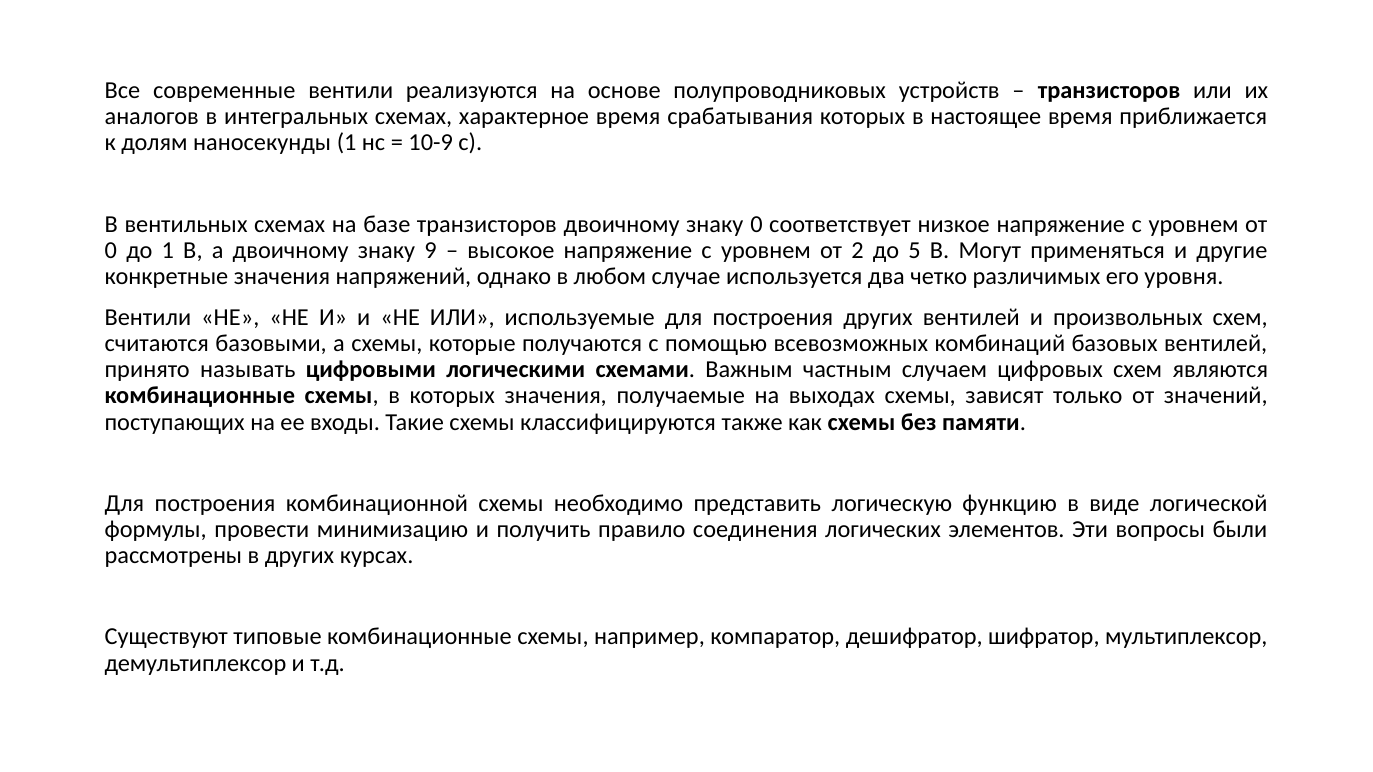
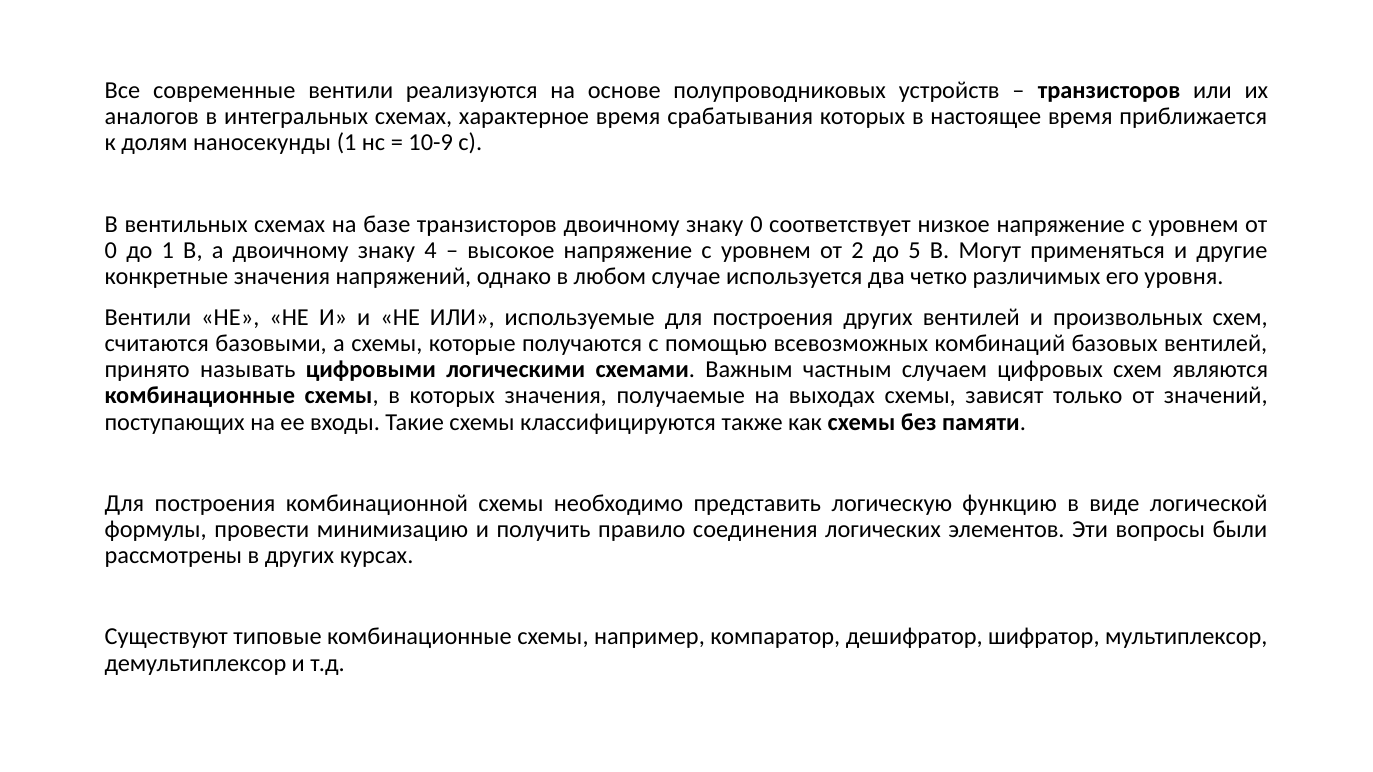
9: 9 -> 4
